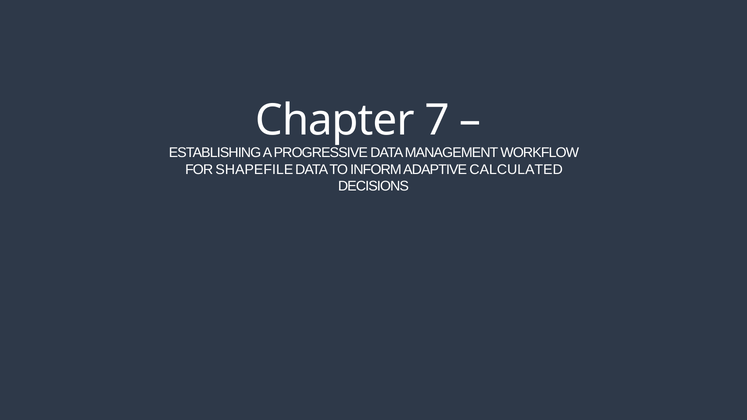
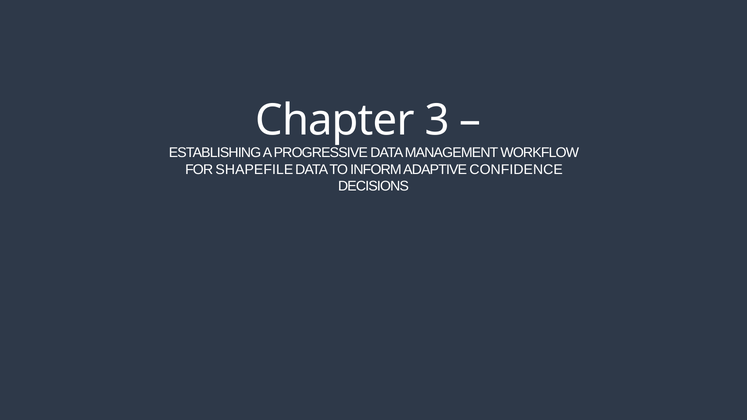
7: 7 -> 3
CALCULATED: CALCULATED -> CONFIDENCE
